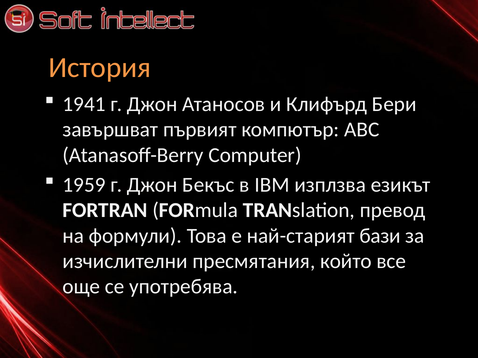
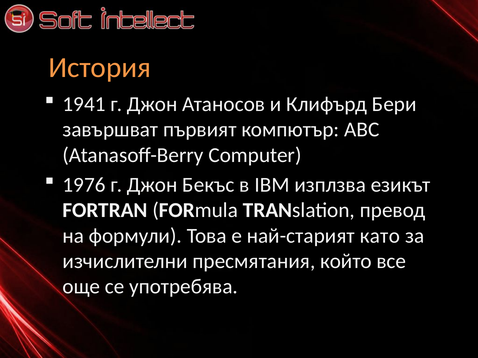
1959: 1959 -> 1976
бази: бази -> като
